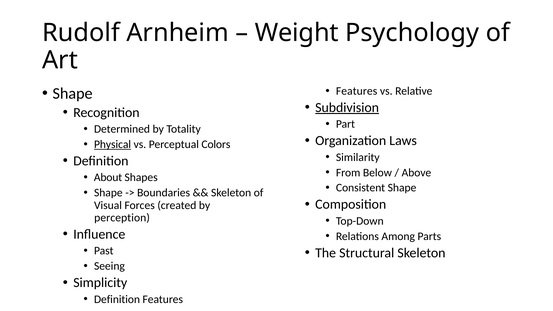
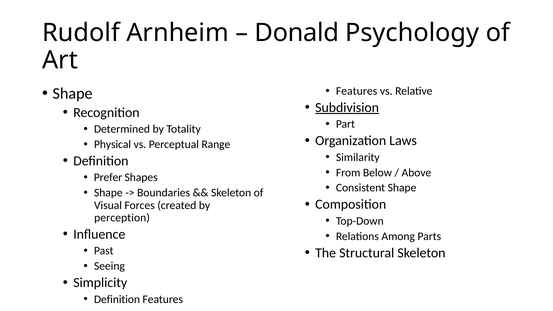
Weight: Weight -> Donald
Physical underline: present -> none
Colors: Colors -> Range
About: About -> Prefer
